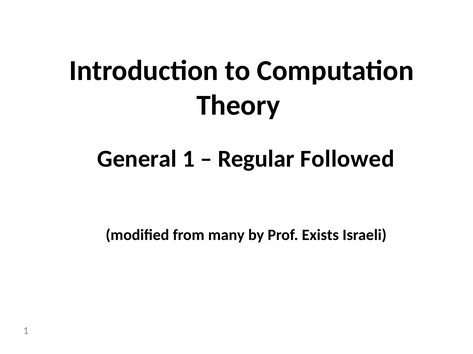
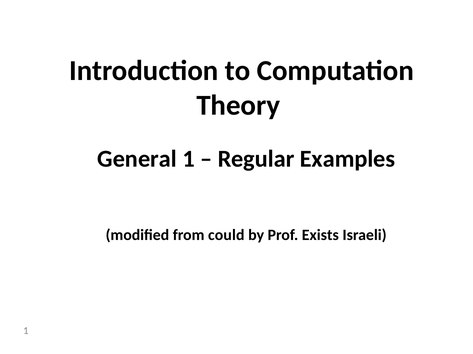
Followed: Followed -> Examples
many: many -> could
